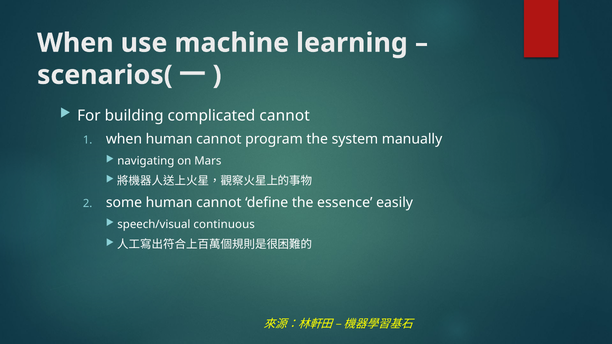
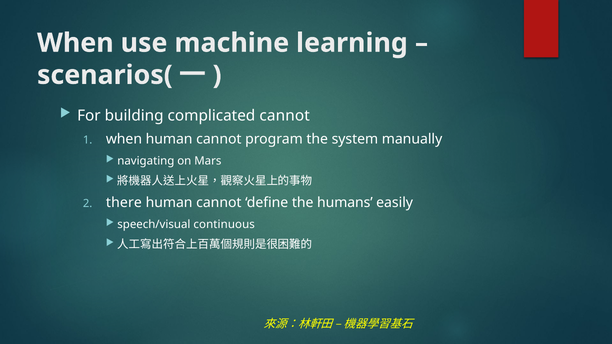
some: some -> there
essence: essence -> humans
